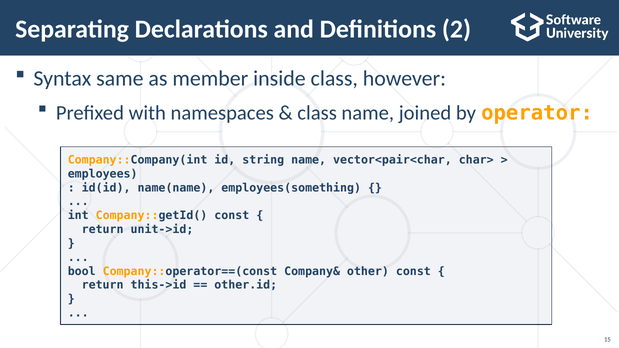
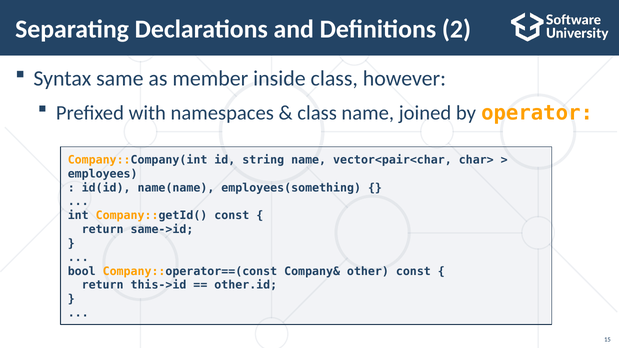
unit->id: unit->id -> same->id
